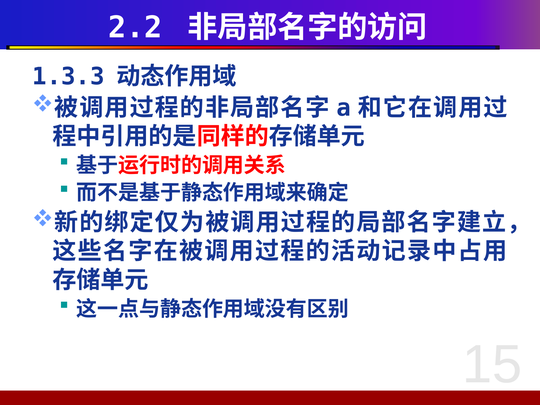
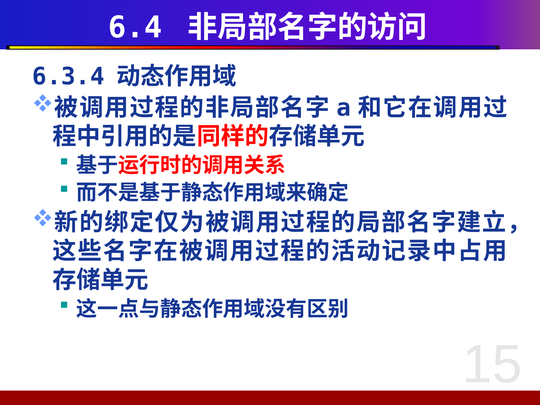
2.2: 2.2 -> 6.4
1.3.3: 1.3.3 -> 6.3.4
